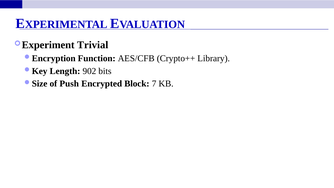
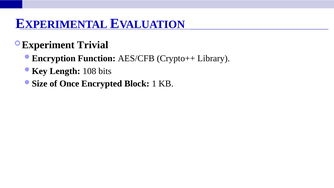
902: 902 -> 108
Push: Push -> Once
7: 7 -> 1
